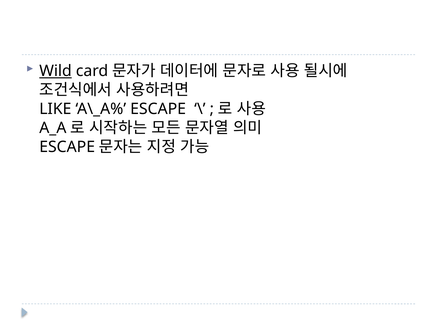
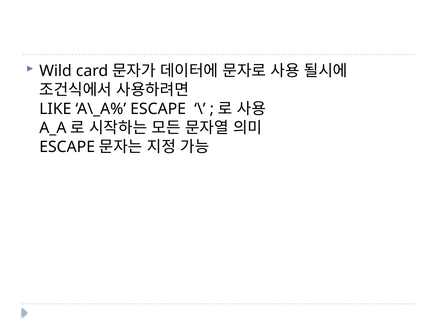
Wild underline: present -> none
